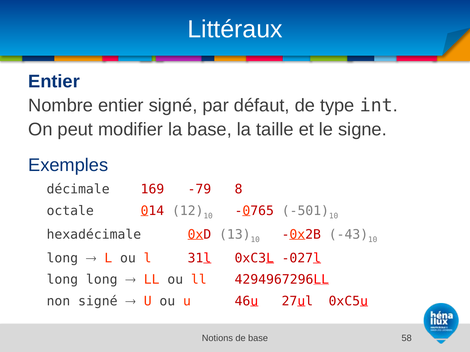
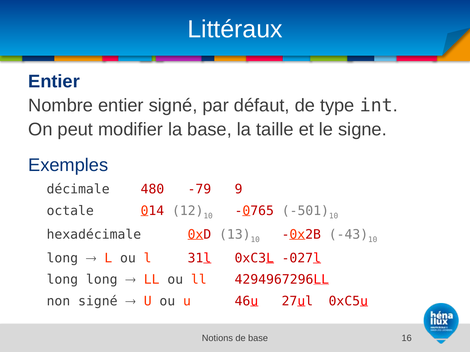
169: 169 -> 480
8: 8 -> 9
58: 58 -> 16
